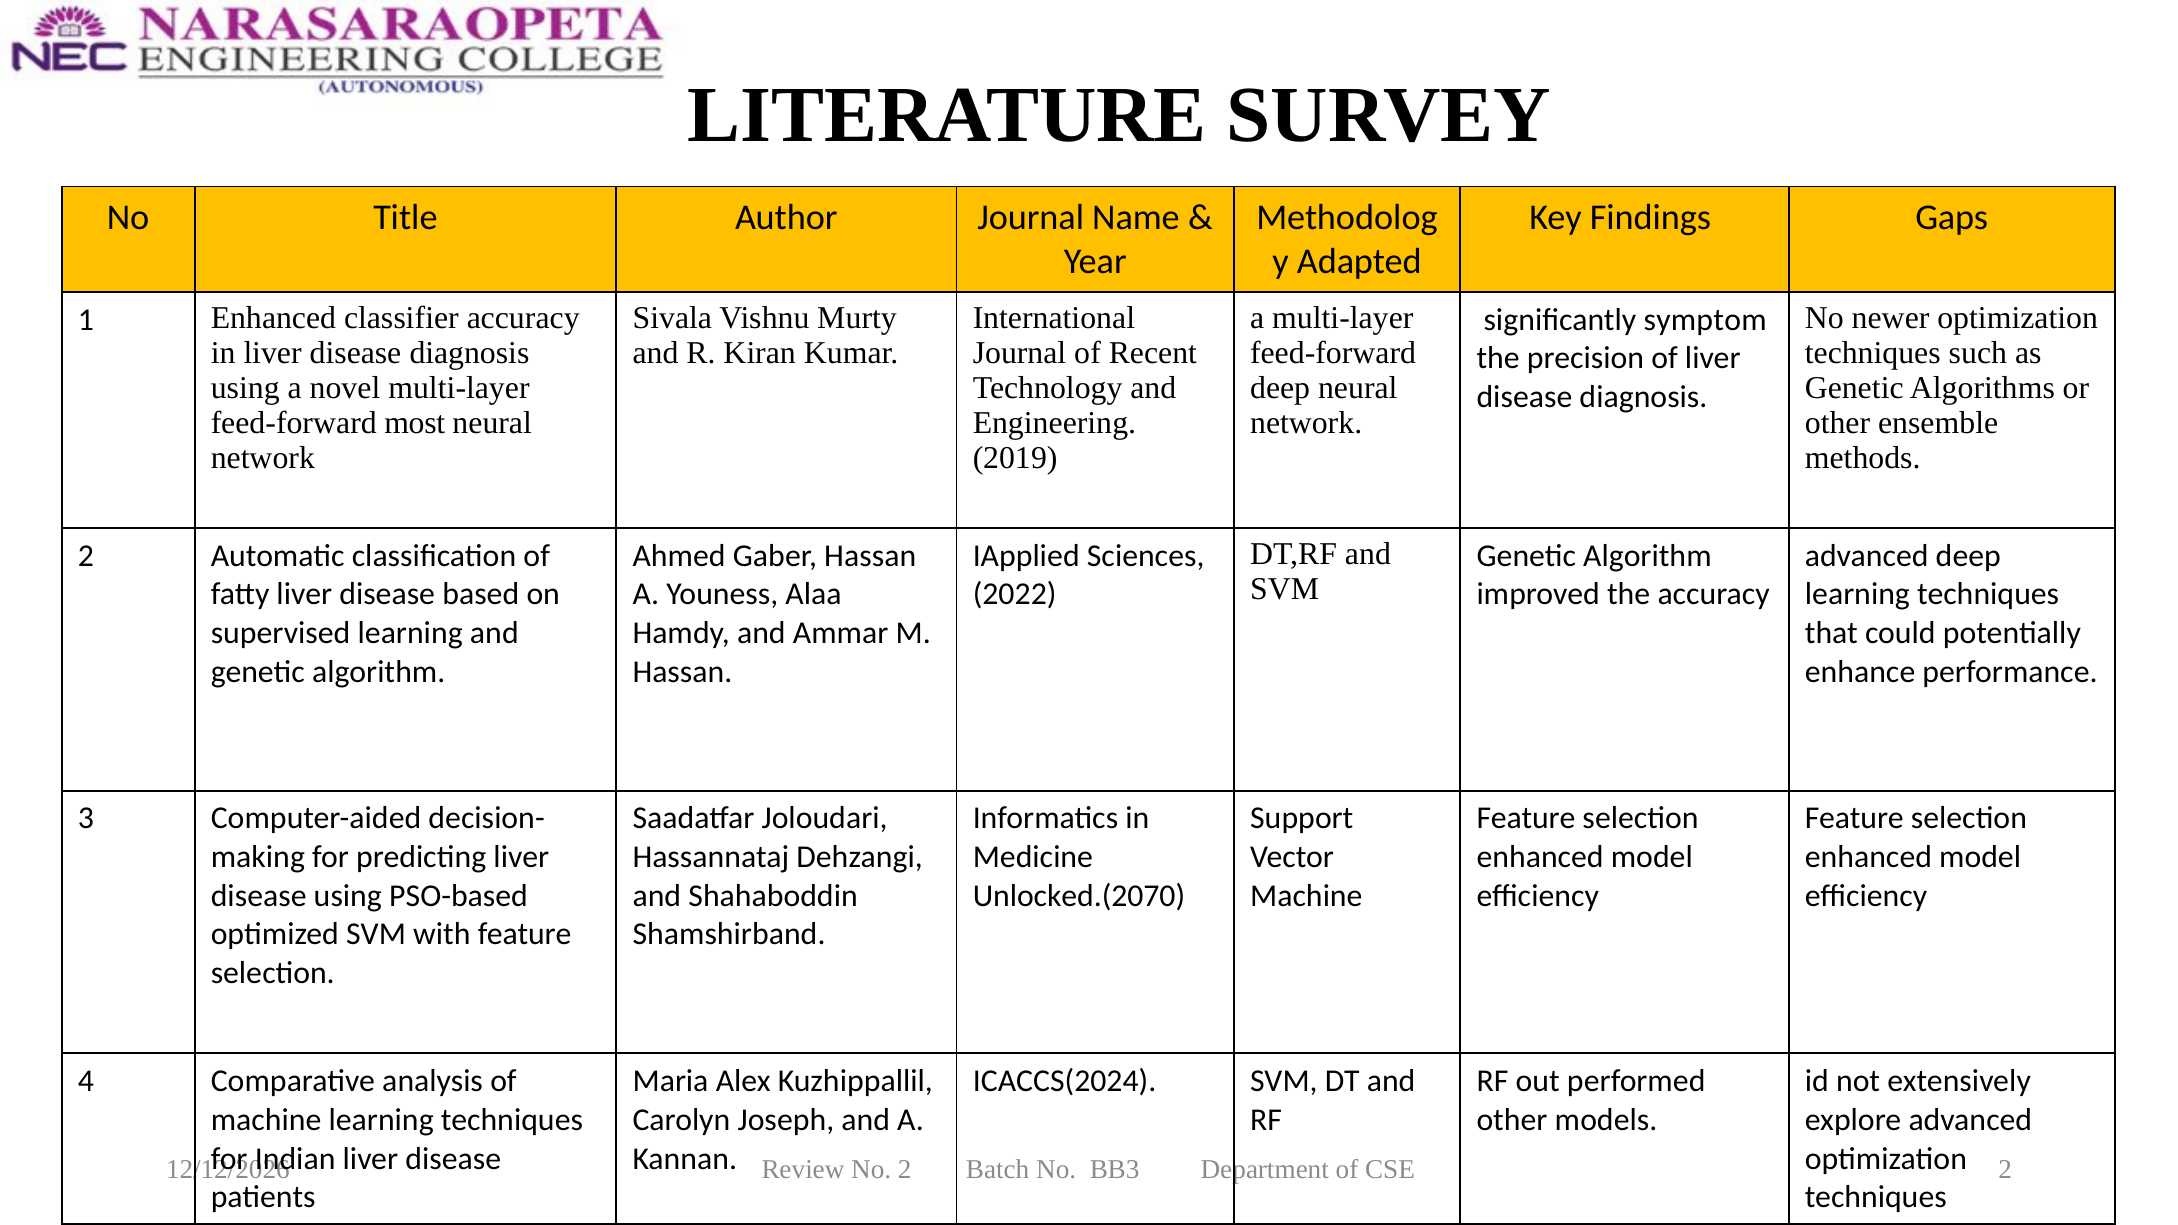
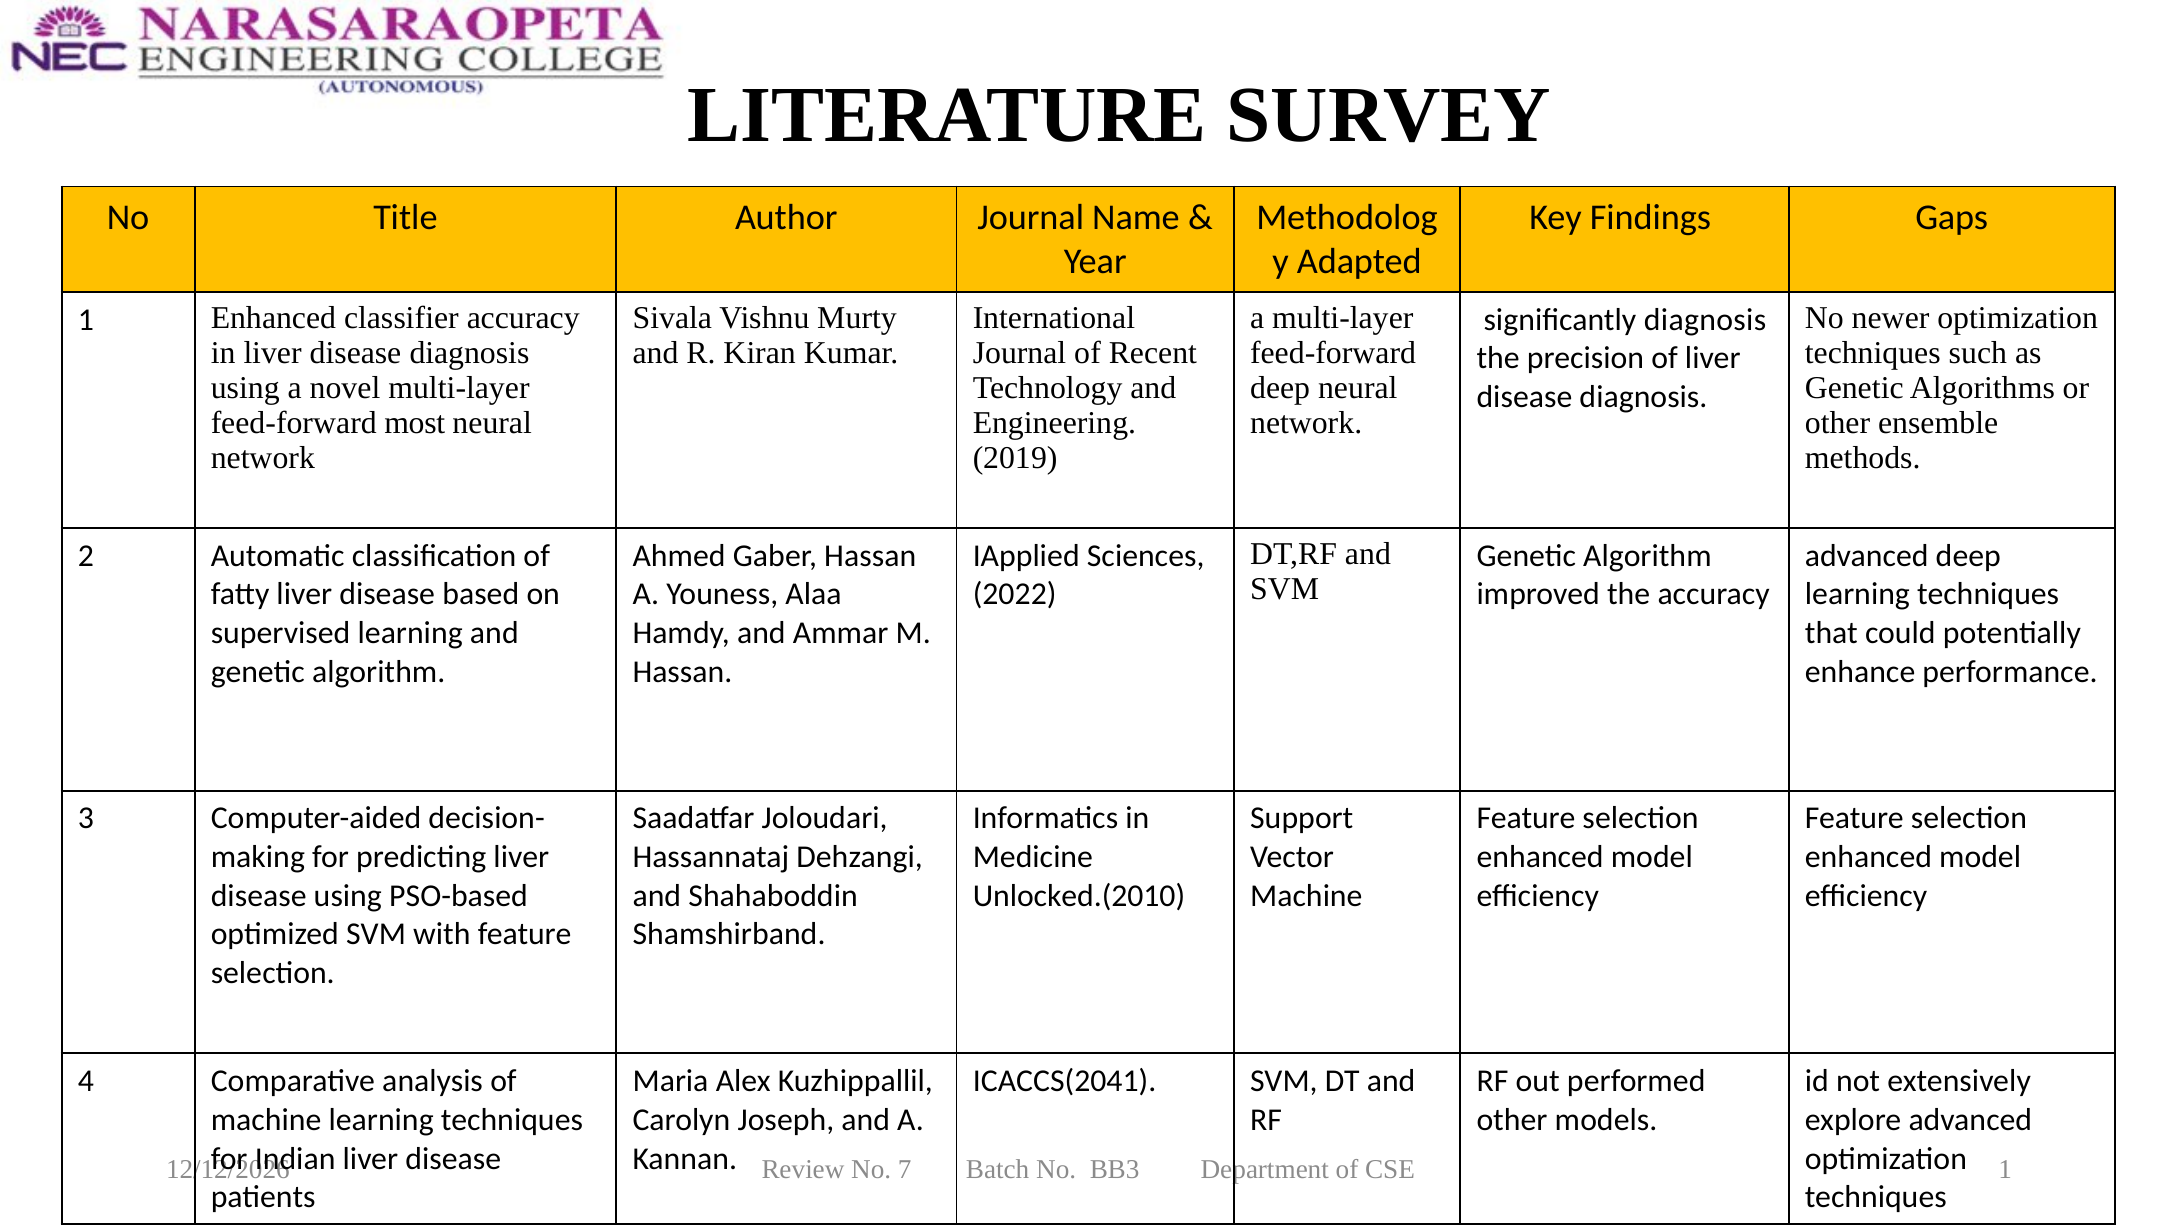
significantly symptom: symptom -> diagnosis
Unlocked.(2070: Unlocked.(2070 -> Unlocked.(2010
ICACCS(2024: ICACCS(2024 -> ICACCS(2041
No 2: 2 -> 7
CSE 2: 2 -> 1
